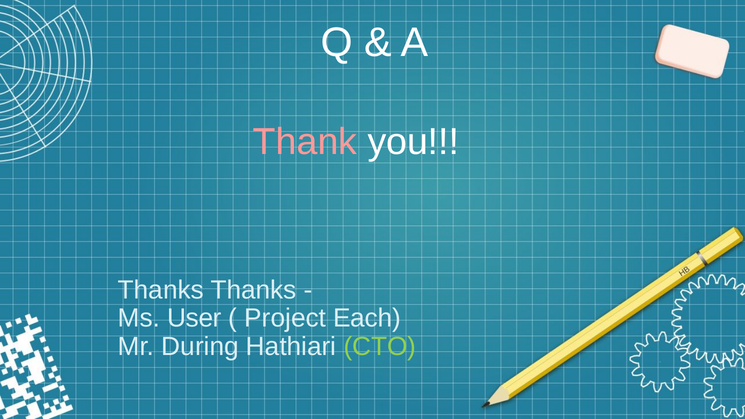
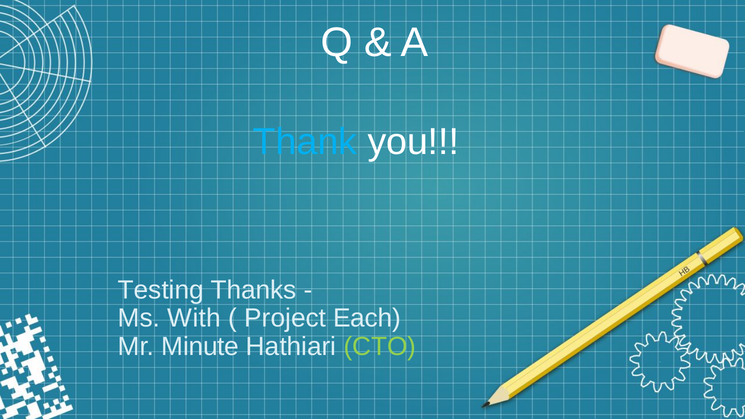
Thank colour: pink -> light blue
Thanks at (161, 290): Thanks -> Testing
User: User -> With
During: During -> Minute
